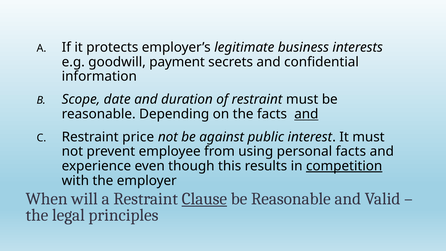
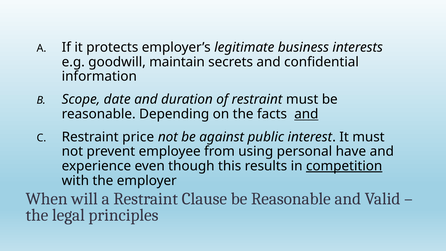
payment: payment -> maintain
personal facts: facts -> have
Clause underline: present -> none
